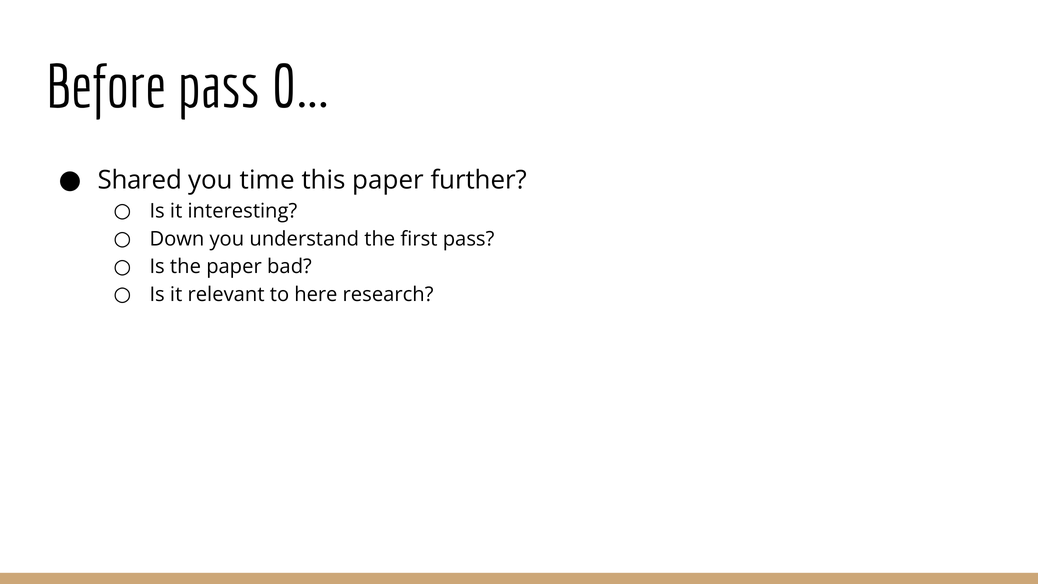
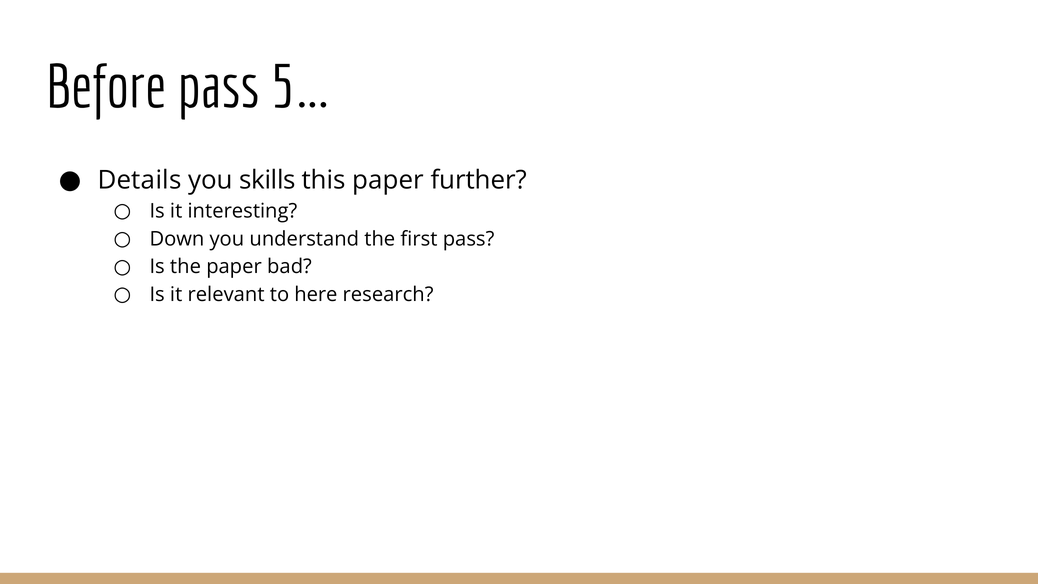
0: 0 -> 5
Shared: Shared -> Details
time: time -> skills
